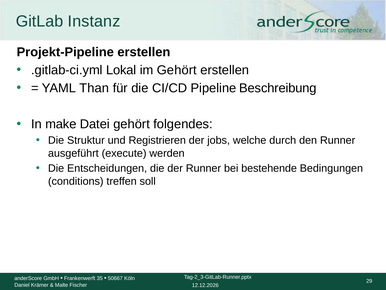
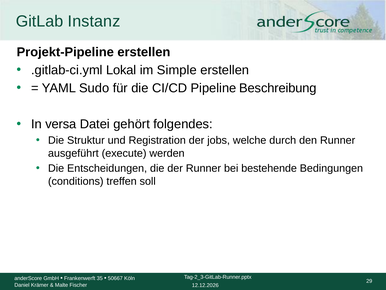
im Gehört: Gehört -> Simple
Than: Than -> Sudo
make: make -> versa
Registrieren: Registrieren -> Registration
